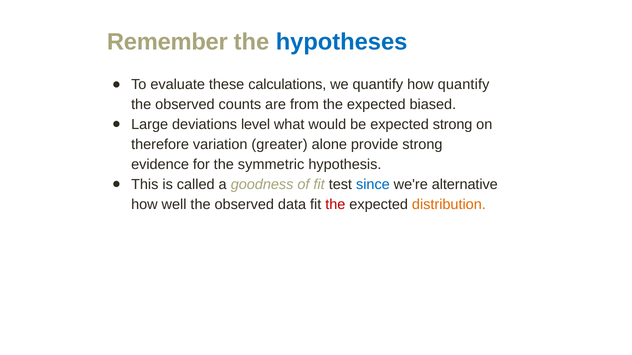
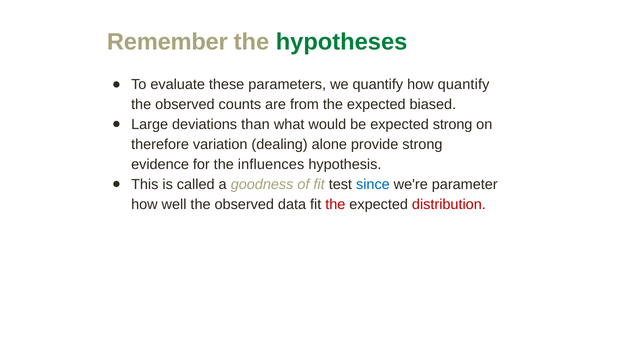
hypotheses colour: blue -> green
calculations: calculations -> parameters
level: level -> than
greater: greater -> dealing
symmetric: symmetric -> influences
alternative: alternative -> parameter
distribution colour: orange -> red
